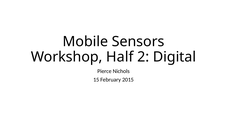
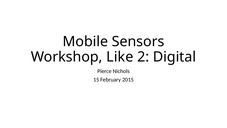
Half: Half -> Like
